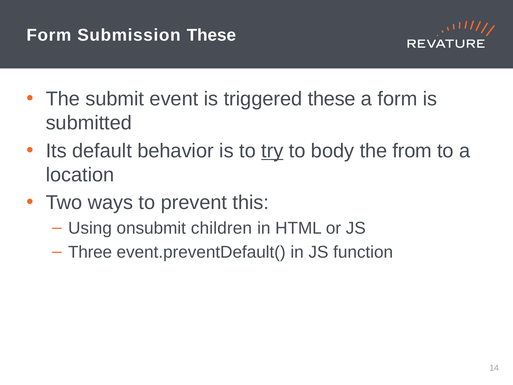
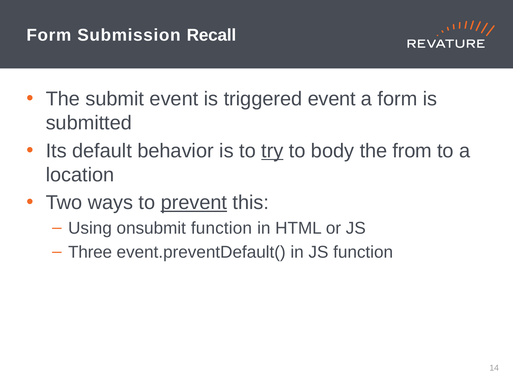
Submission These: These -> Recall
triggered these: these -> event
prevent underline: none -> present
onsubmit children: children -> function
